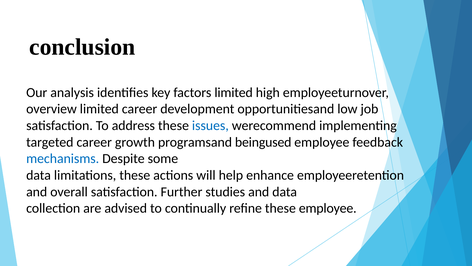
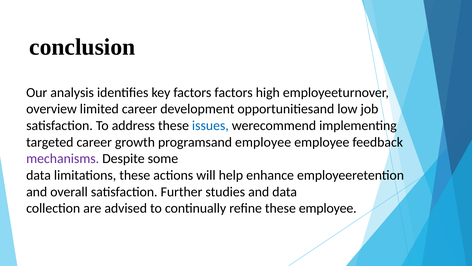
factors limited: limited -> factors
programsand beingused: beingused -> employee
mechanisms colour: blue -> purple
